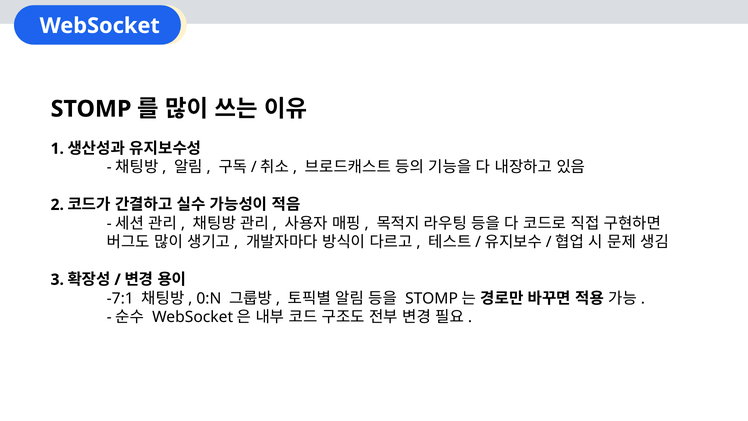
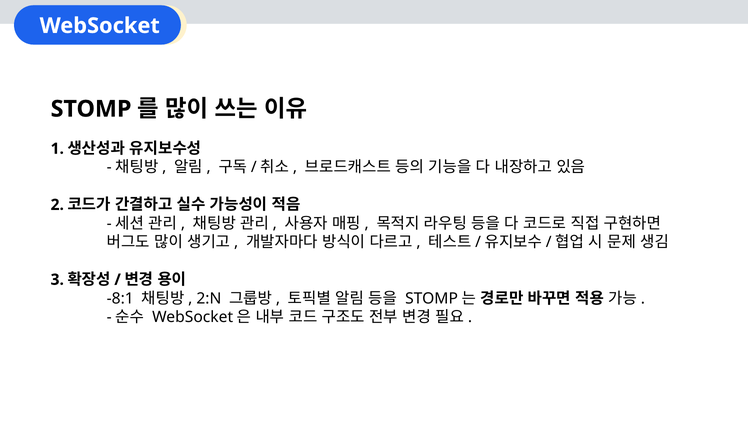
-7:1: -7:1 -> -8:1
0:N: 0:N -> 2:N
